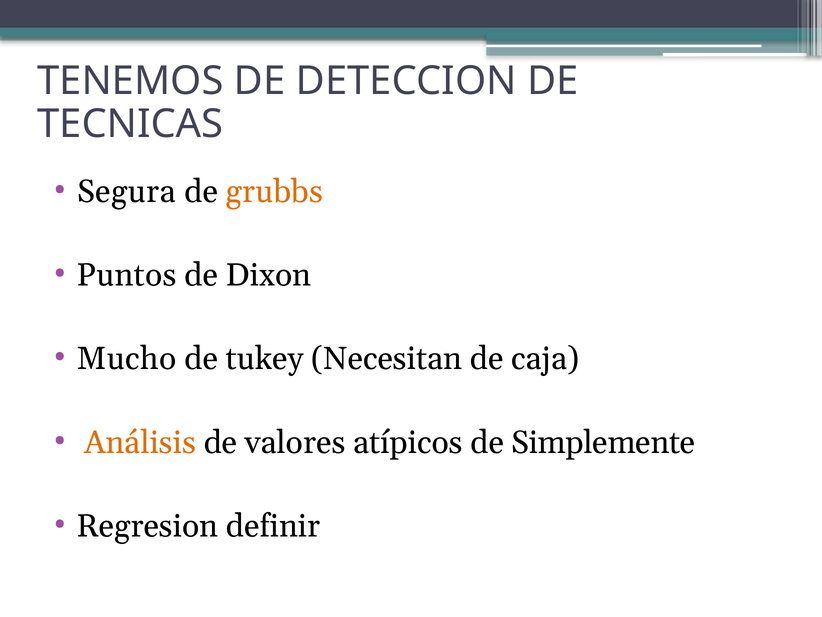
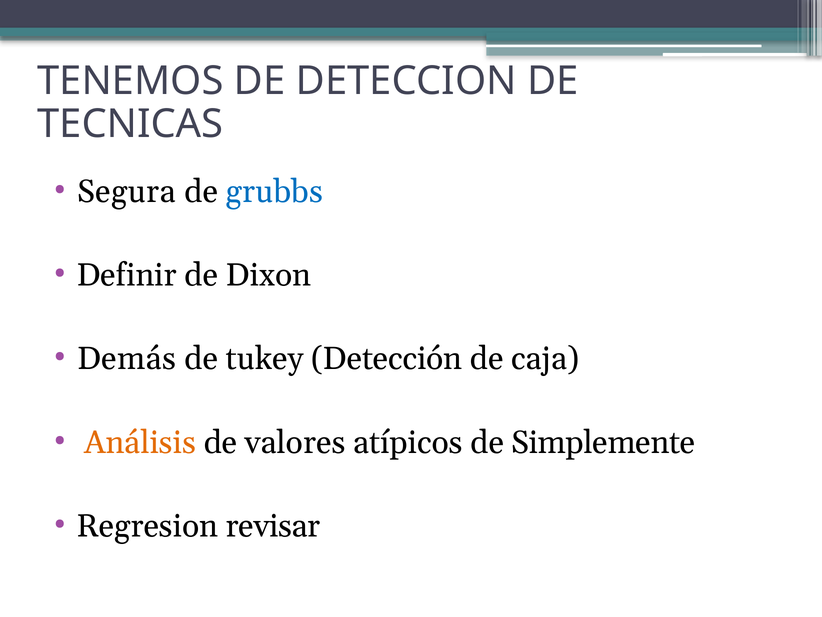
grubbs colour: orange -> blue
Puntos: Puntos -> Definir
Mucho: Mucho -> Demás
Necesitan: Necesitan -> Detección
definir: definir -> revisar
